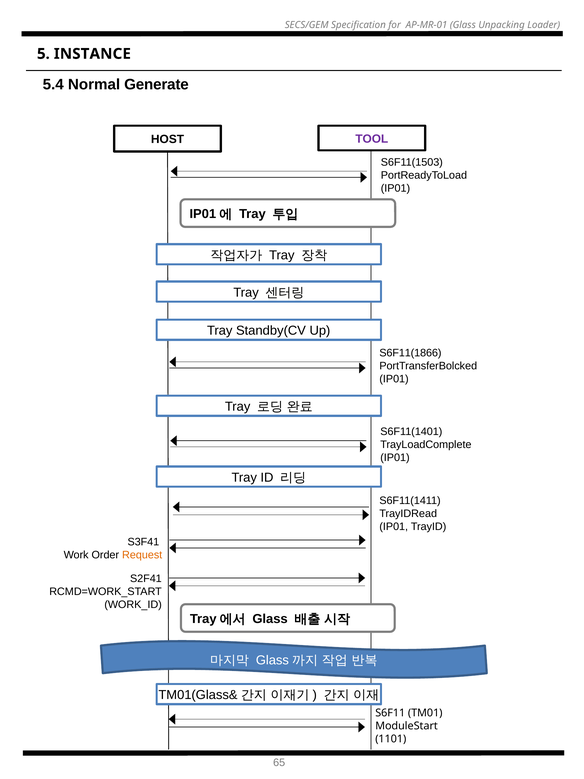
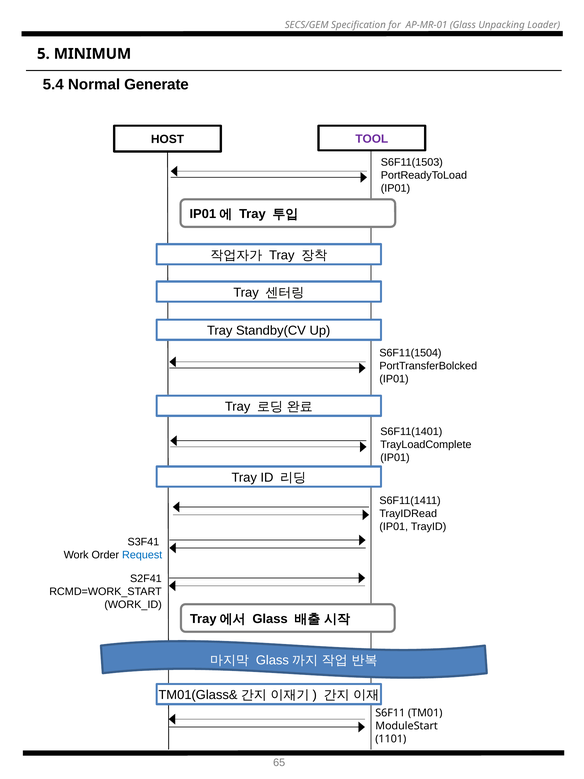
INSTANCE: INSTANCE -> MINIMUM
S6F11(1866: S6F11(1866 -> S6F11(1504
Request colour: orange -> blue
